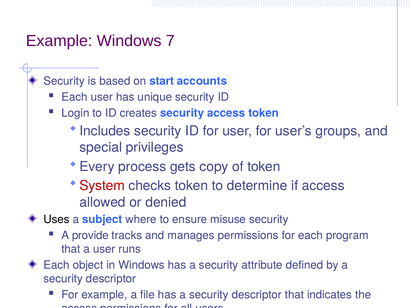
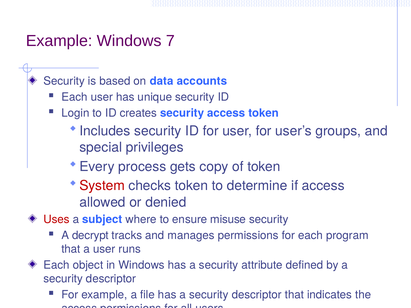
start: start -> data
Uses colour: black -> red
provide: provide -> decrypt
